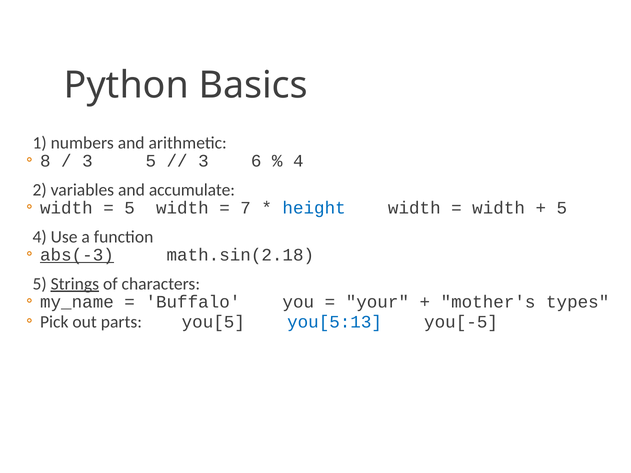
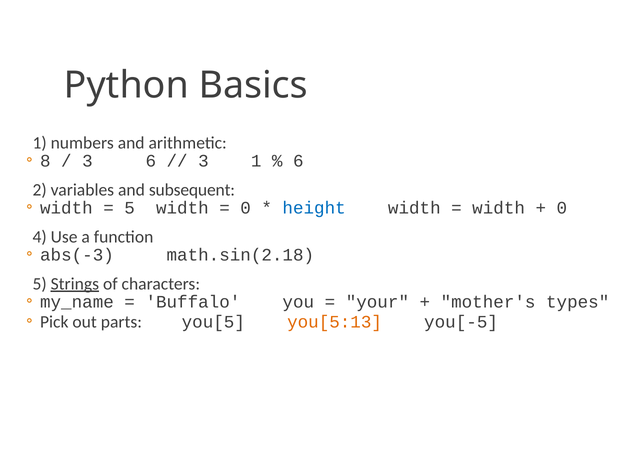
3 5: 5 -> 6
3 6: 6 -> 1
4 at (298, 161): 4 -> 6
accumulate: accumulate -> subsequent
7 at (246, 208): 7 -> 0
5 at (562, 208): 5 -> 0
abs(-3 underline: present -> none
you[5:13 colour: blue -> orange
